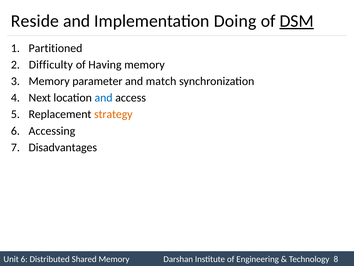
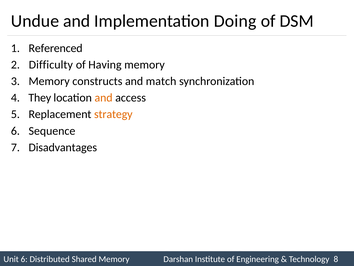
Reside: Reside -> Undue
DSM underline: present -> none
Partitioned: Partitioned -> Referenced
parameter: parameter -> constructs
Next: Next -> They
and at (104, 98) colour: blue -> orange
Accessing: Accessing -> Sequence
